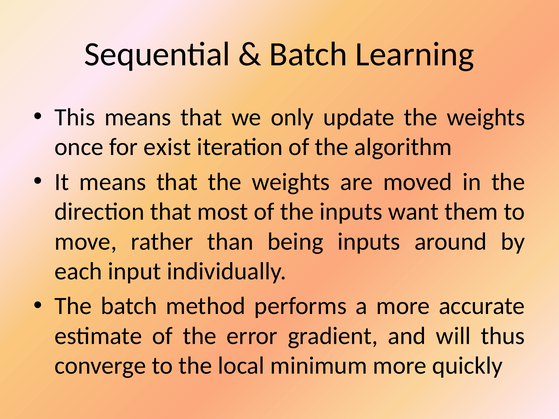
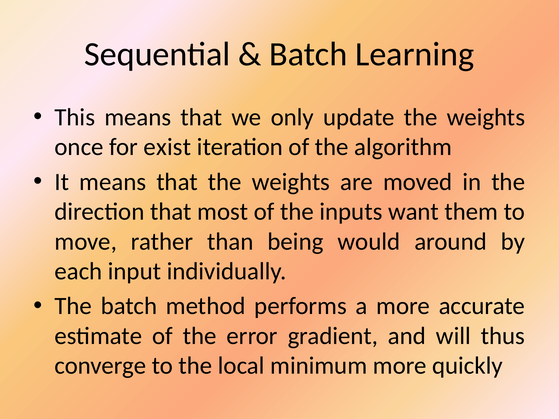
being inputs: inputs -> would
